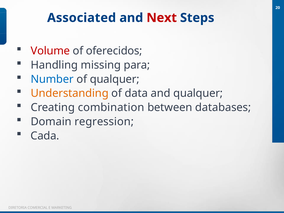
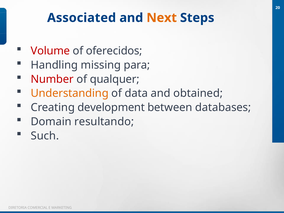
Next colour: red -> orange
Number colour: blue -> red
and qualquer: qualquer -> obtained
combination: combination -> development
regression: regression -> resultando
Cada: Cada -> Such
